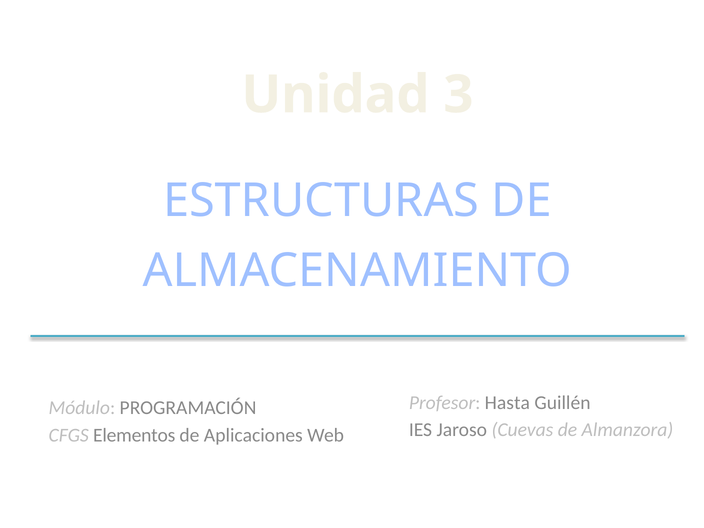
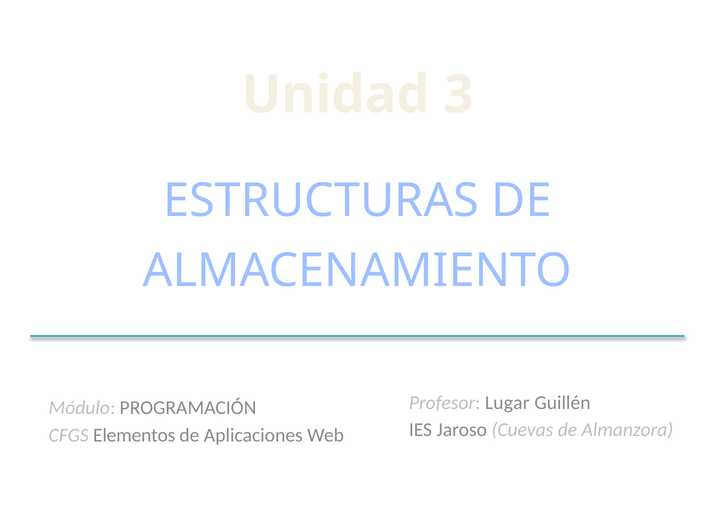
Hasta: Hasta -> Lugar
